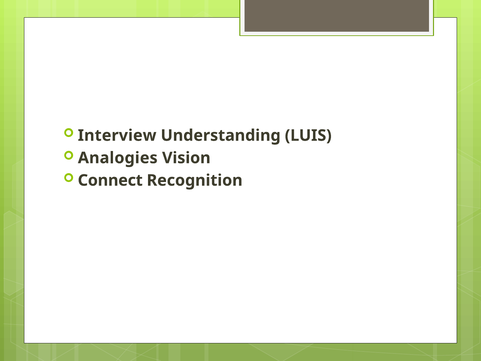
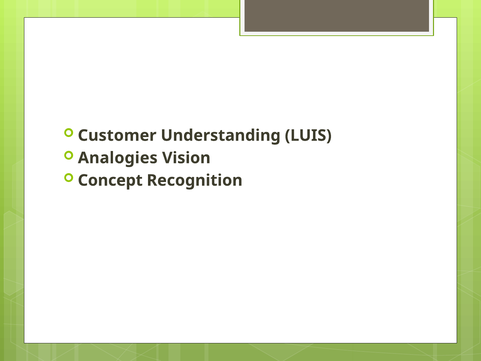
Interview: Interview -> Customer
Connect: Connect -> Concept
